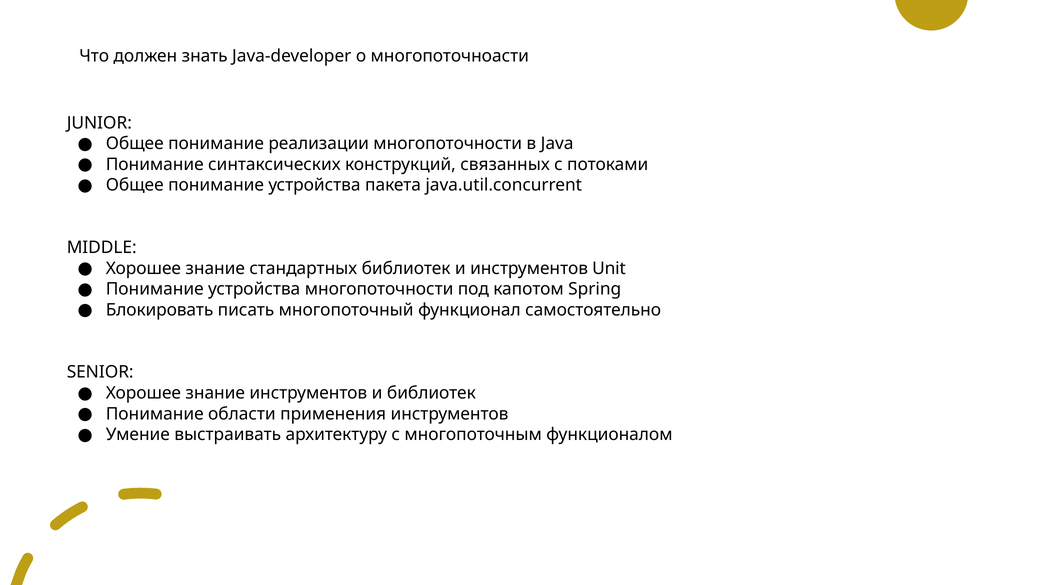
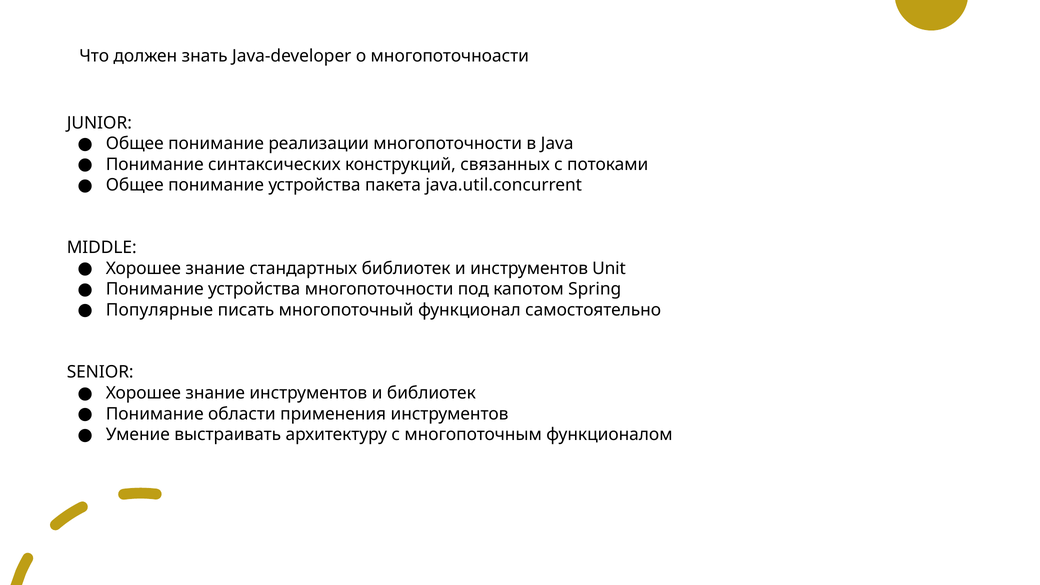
Блокировать: Блокировать -> Популярные
